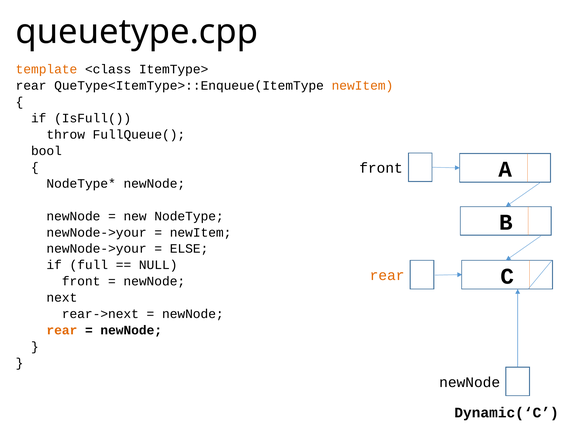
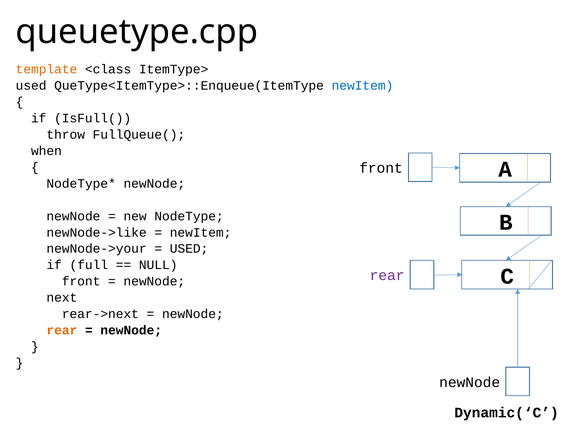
rear at (31, 86): rear -> used
newItem at (362, 86) colour: orange -> blue
bool: bool -> when
newNode->your at (97, 232): newNode->your -> newNode->like
ELSE at (189, 249): ELSE -> USED
rear at (387, 276) colour: orange -> purple
